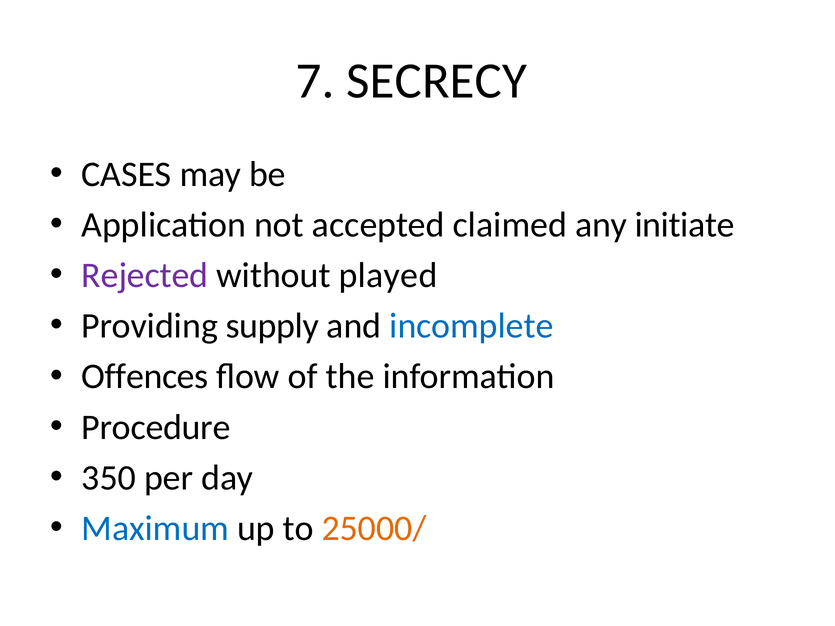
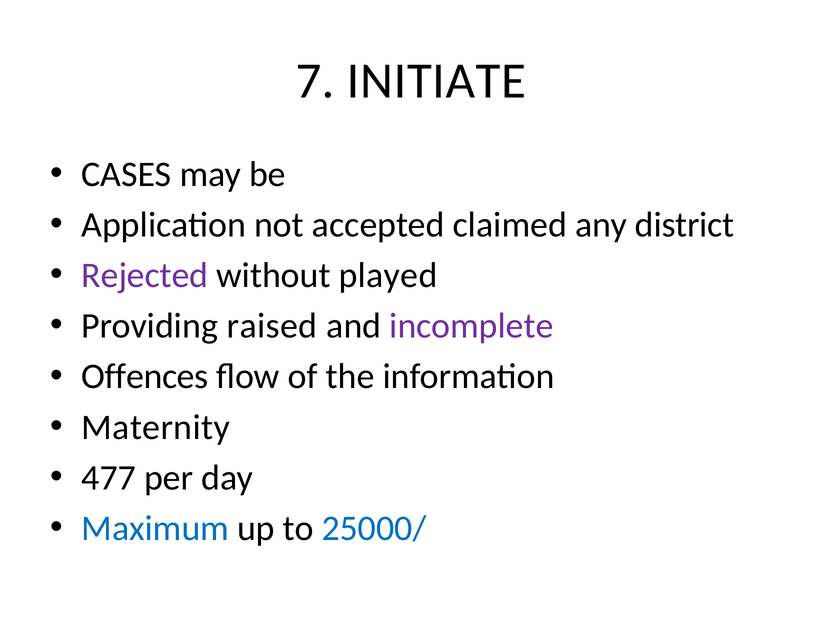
SECRECY: SECRECY -> INITIATE
initiate: initiate -> district
supply: supply -> raised
incomplete colour: blue -> purple
Procedure: Procedure -> Maternity
350: 350 -> 477
25000/ colour: orange -> blue
